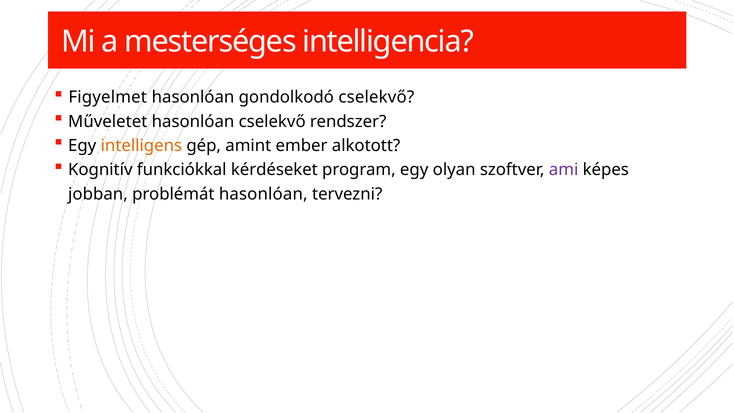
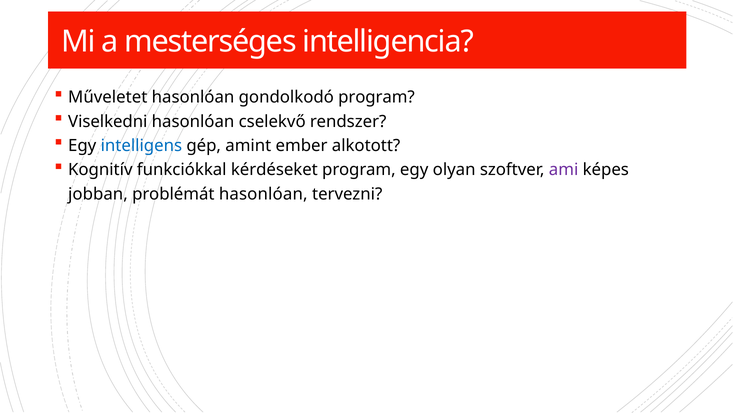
Figyelmet: Figyelmet -> Műveletet
gondolkodó cselekvő: cselekvő -> program
Műveletet: Műveletet -> Viselkedni
intelligens colour: orange -> blue
